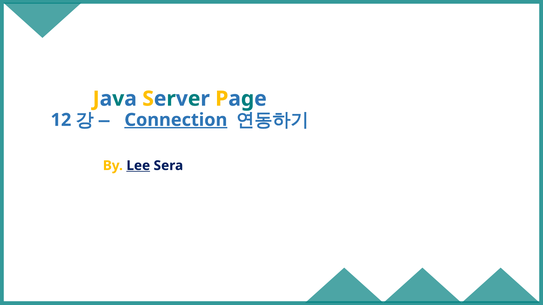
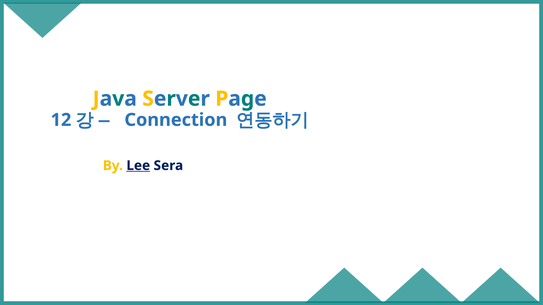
Connection underline: present -> none
